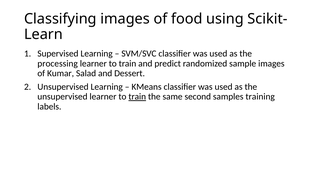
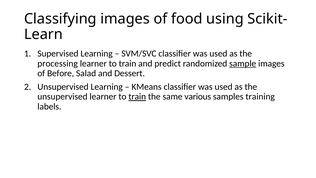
sample underline: none -> present
Kumar: Kumar -> Before
second: second -> various
